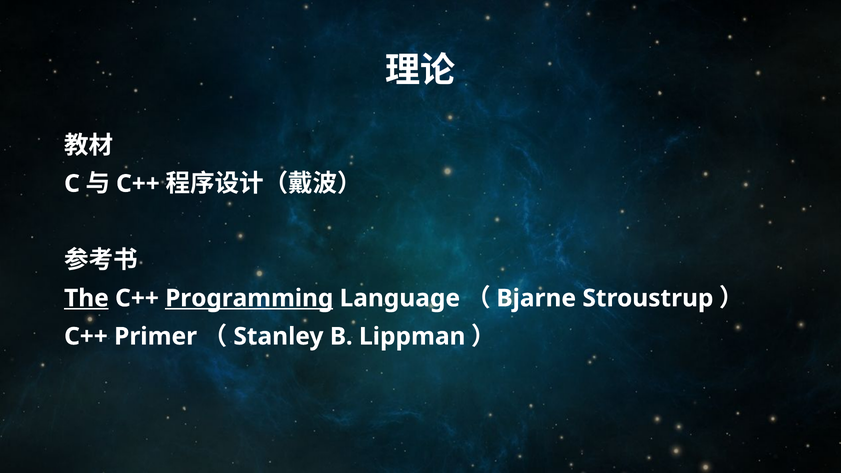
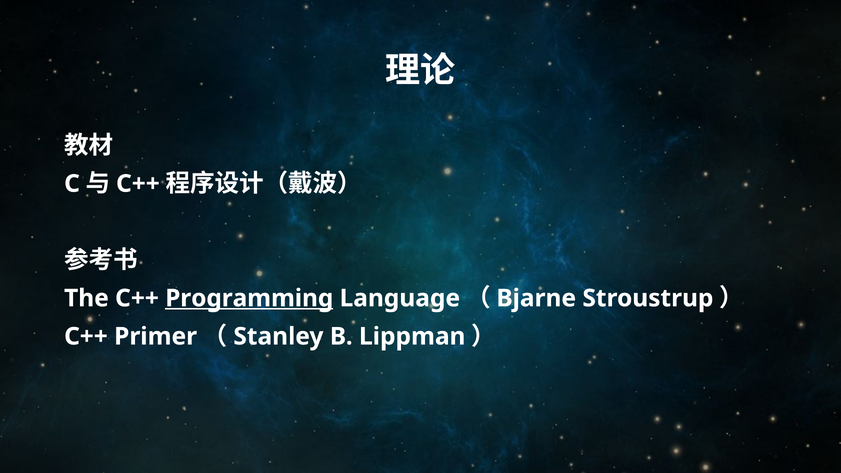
The underline: present -> none
